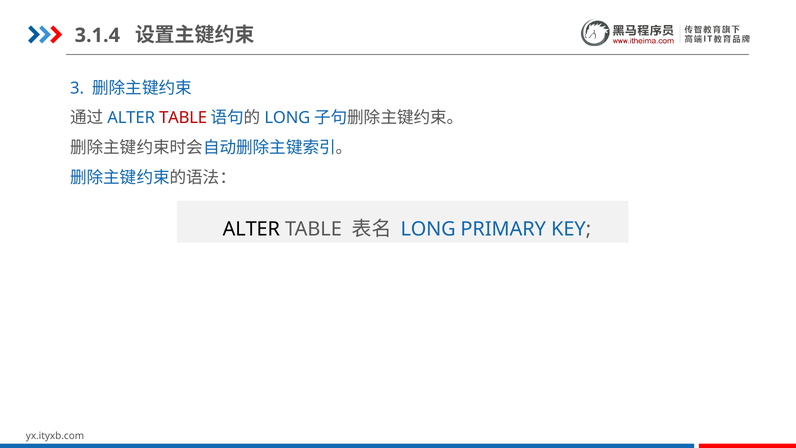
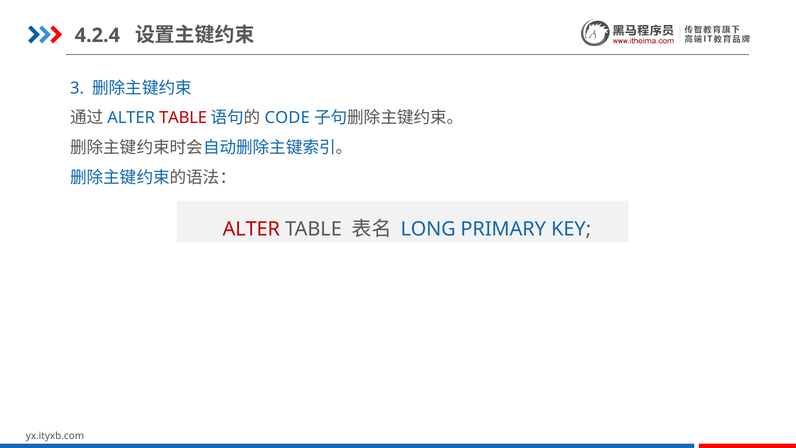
3.1.4: 3.1.4 -> 4.2.4
LONG at (287, 118): LONG -> CODE
ALTER at (251, 229) colour: black -> red
